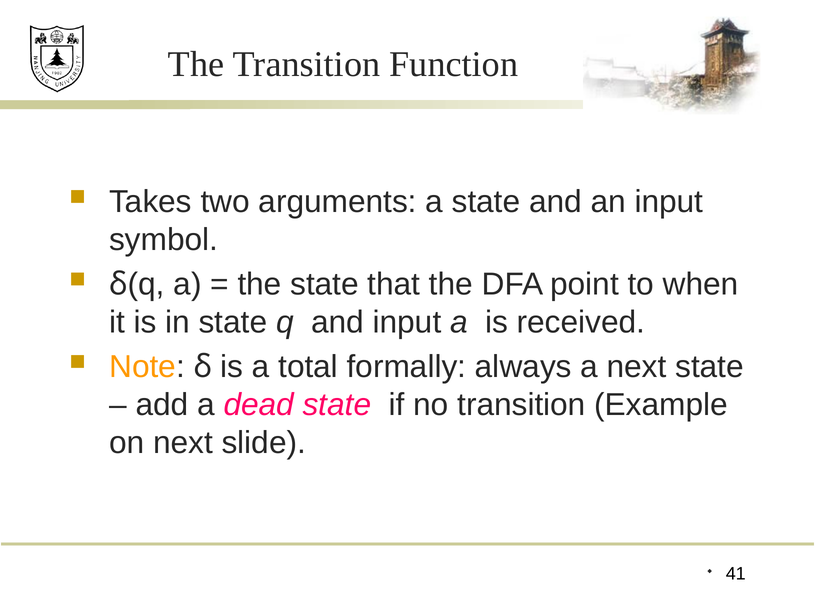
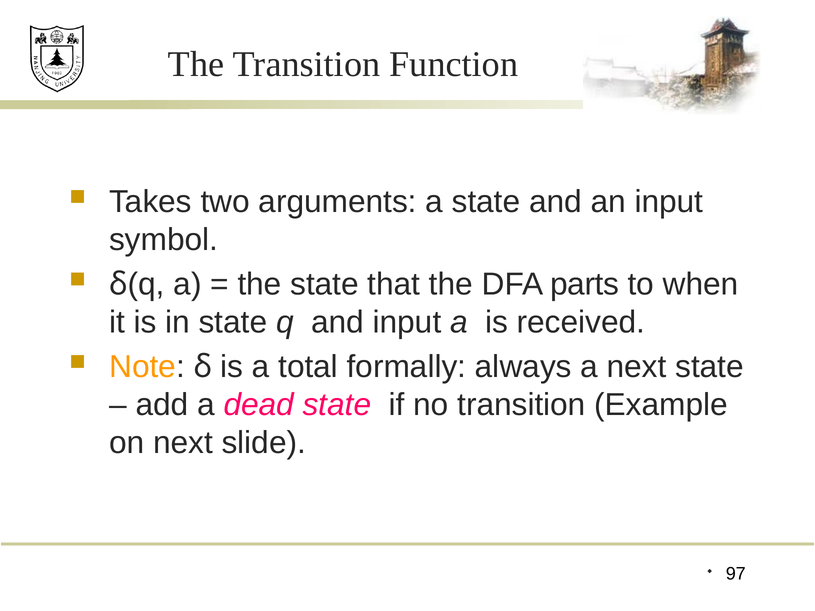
point: point -> parts
41: 41 -> 97
